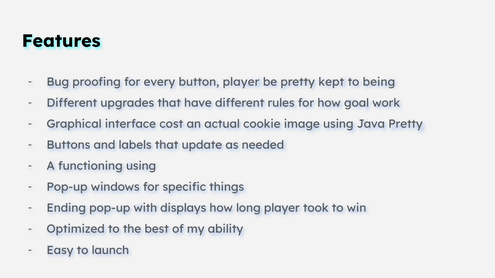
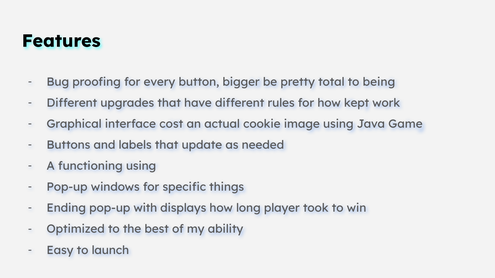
button player: player -> bigger
kept: kept -> total
goal: goal -> kept
Java Pretty: Pretty -> Game
